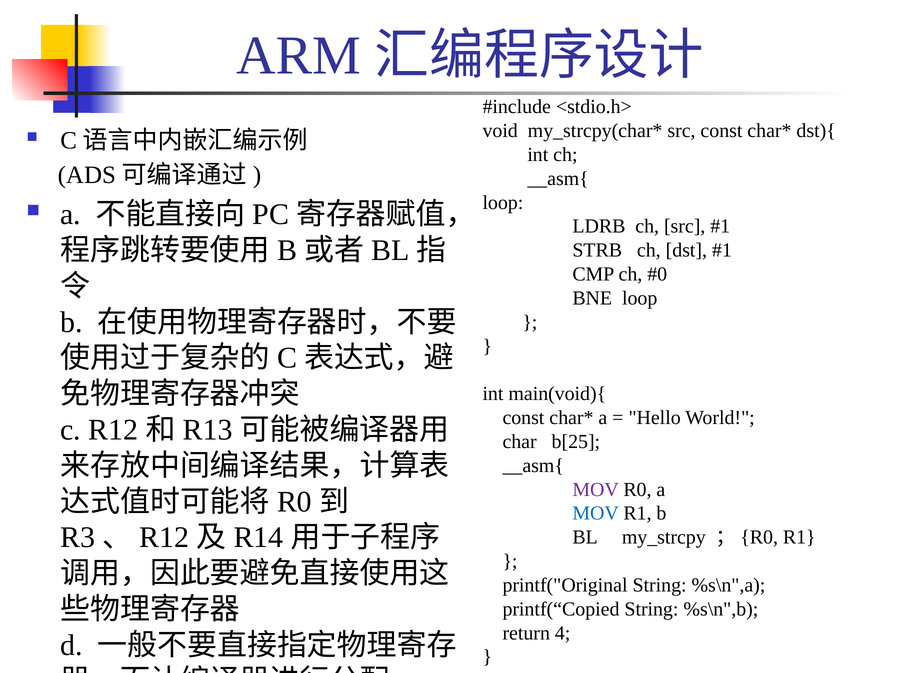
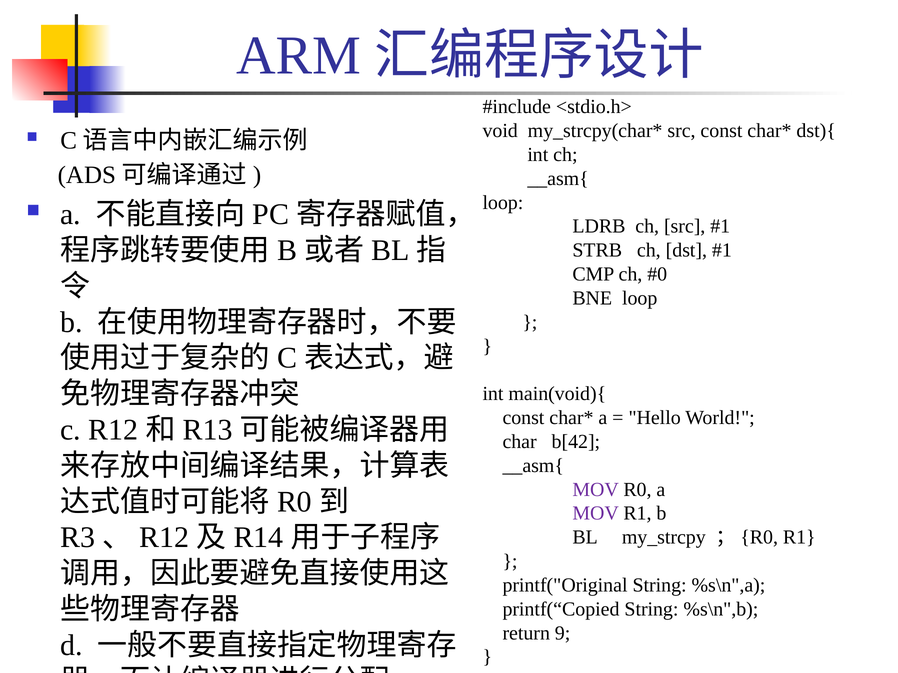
b[25: b[25 -> b[42
MOV at (596, 514) colour: blue -> purple
4: 4 -> 9
